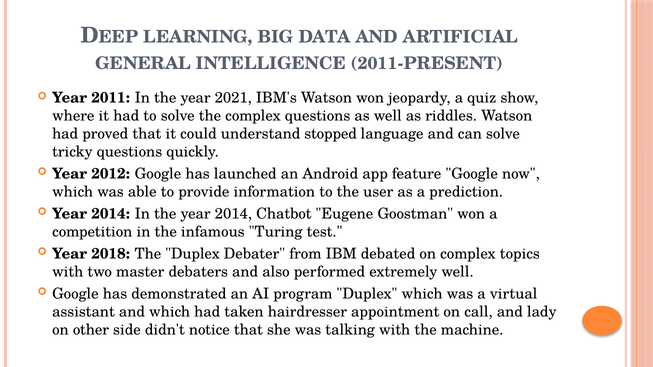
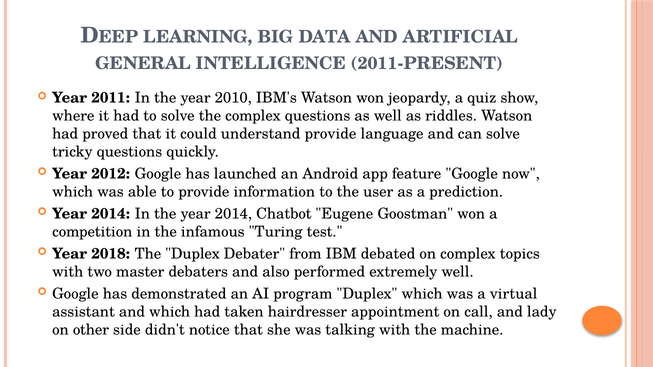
2021: 2021 -> 2010
understand stopped: stopped -> provide
